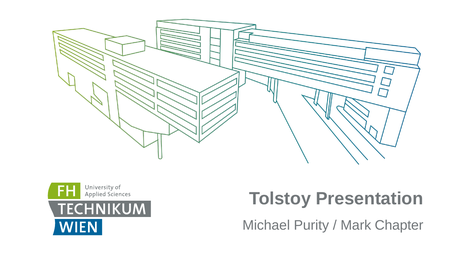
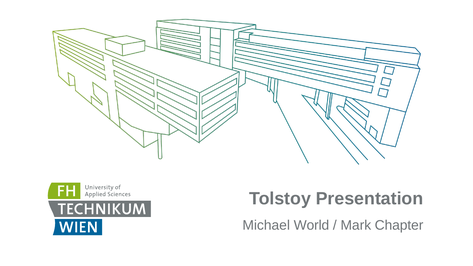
Purity: Purity -> World
